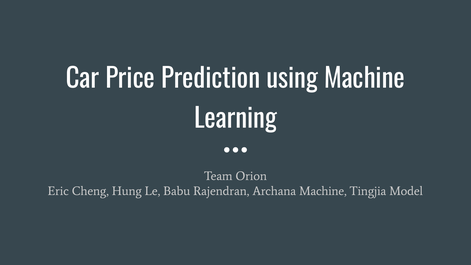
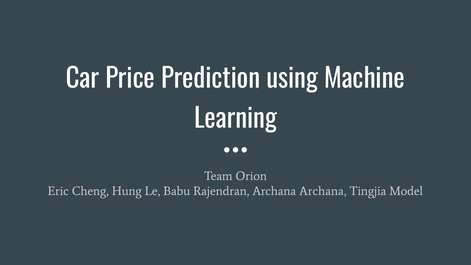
Archana Machine: Machine -> Archana
